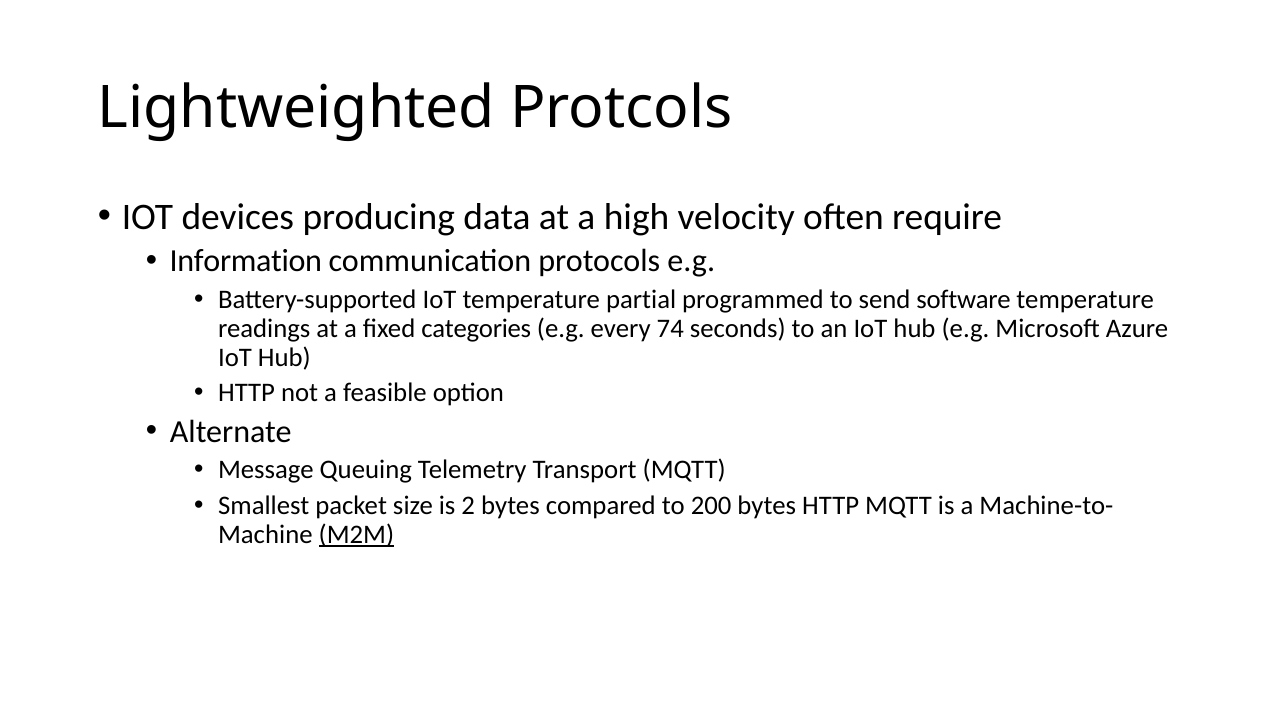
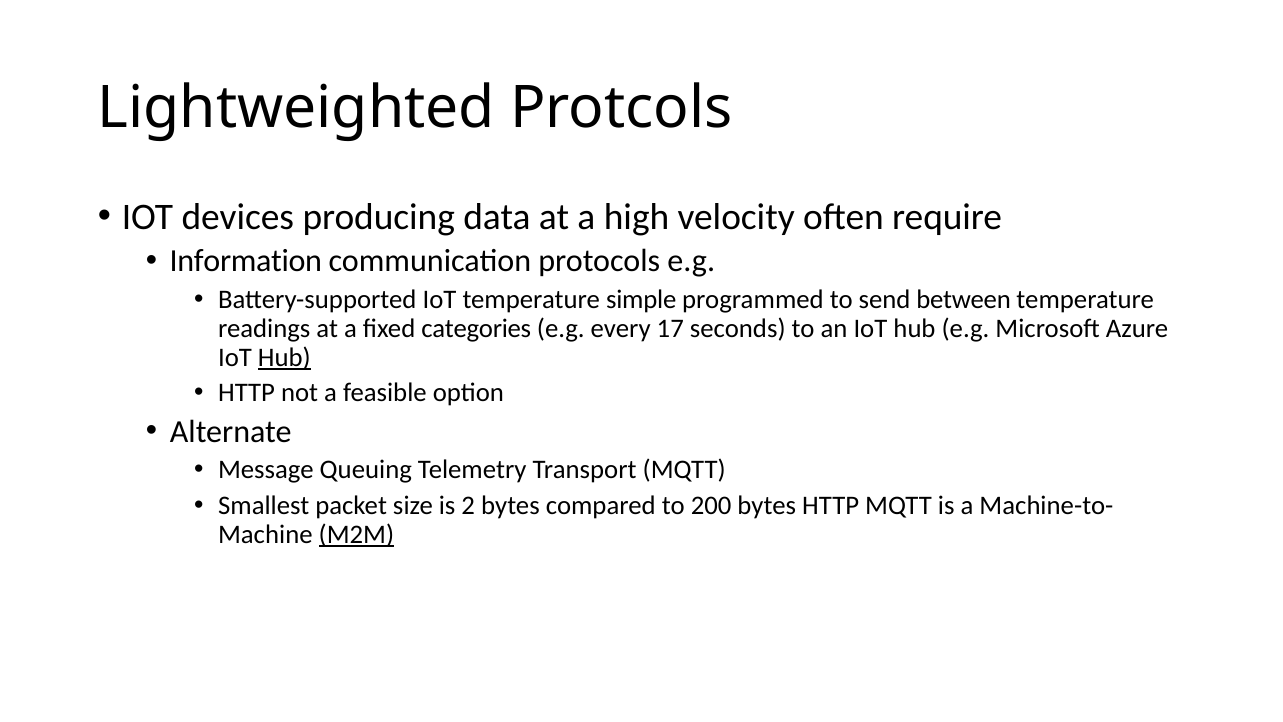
partial: partial -> simple
software: software -> between
74: 74 -> 17
Hub at (284, 357) underline: none -> present
